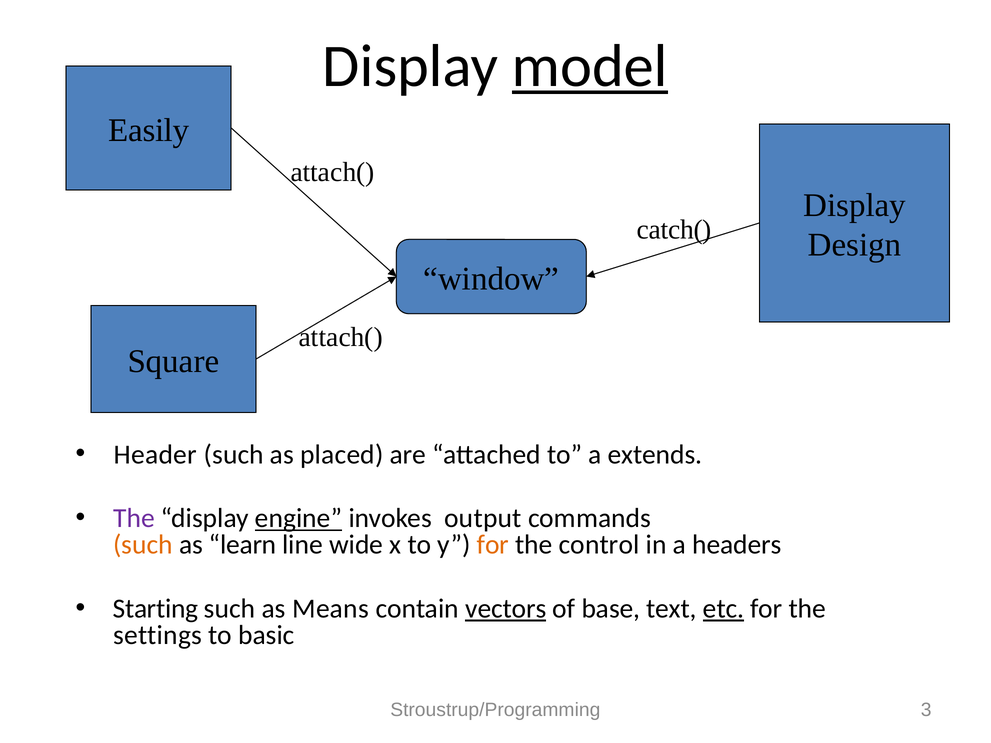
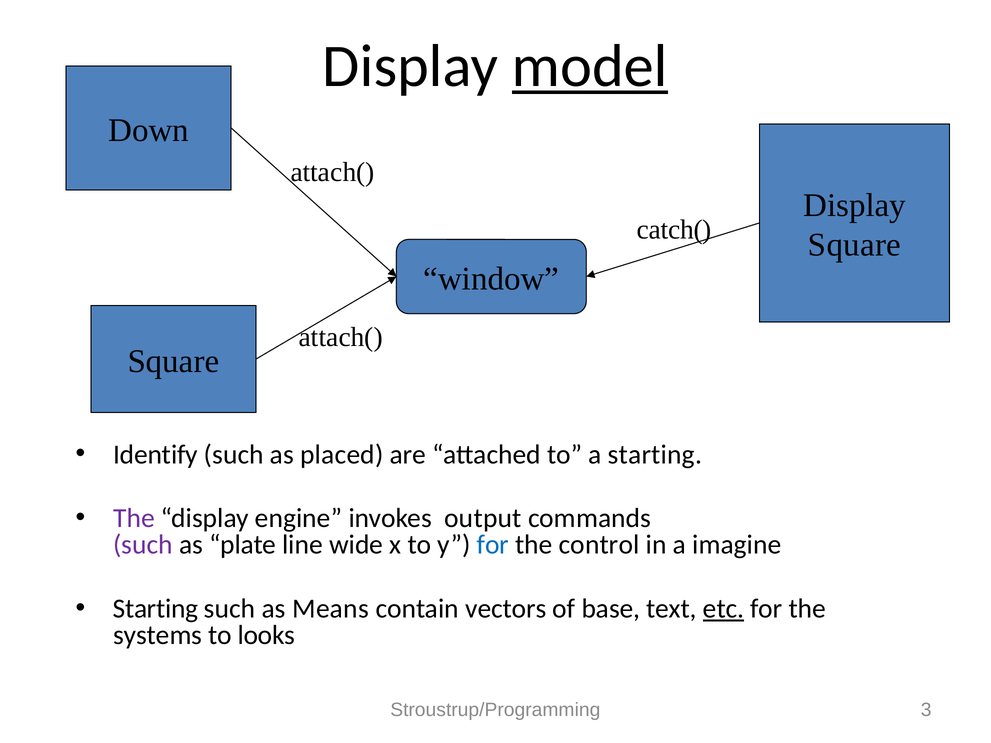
Easily: Easily -> Down
Design at (855, 245): Design -> Square
Header: Header -> Identify
a extends: extends -> starting
engine underline: present -> none
such at (143, 545) colour: orange -> purple
learn: learn -> plate
for at (493, 545) colour: orange -> blue
headers: headers -> imagine
vectors underline: present -> none
settings: settings -> systems
basic: basic -> looks
